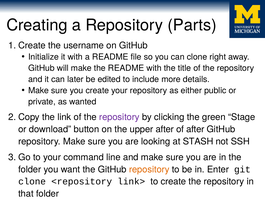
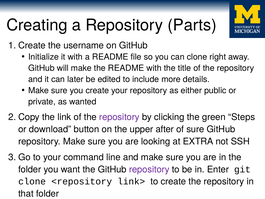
Stage: Stage -> Steps
of after: after -> sure
STASH: STASH -> EXTRA
repository at (149, 169) colour: orange -> purple
